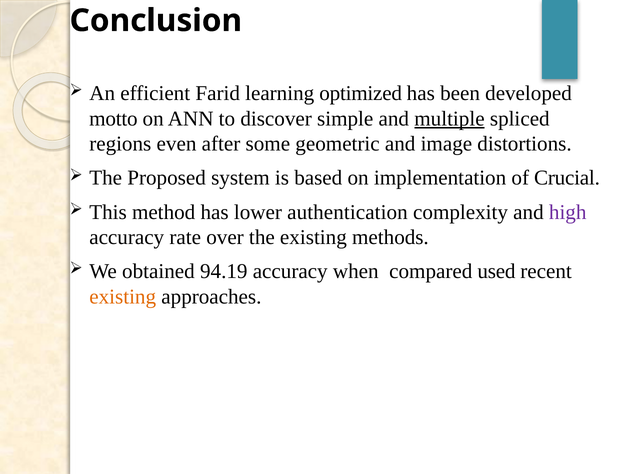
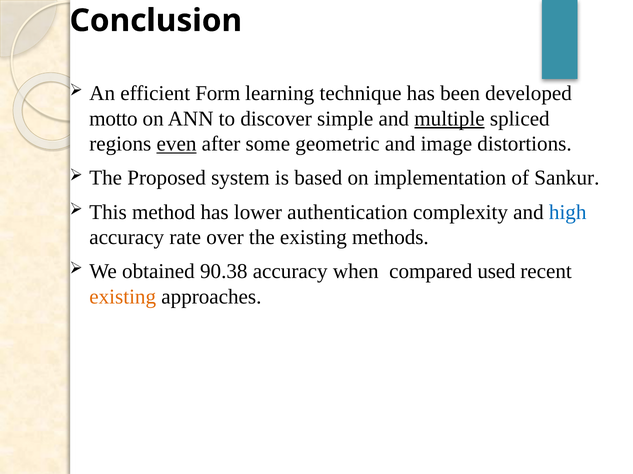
Farid: Farid -> Form
optimized: optimized -> technique
even underline: none -> present
Crucial: Crucial -> Sankur
high colour: purple -> blue
94.19: 94.19 -> 90.38
